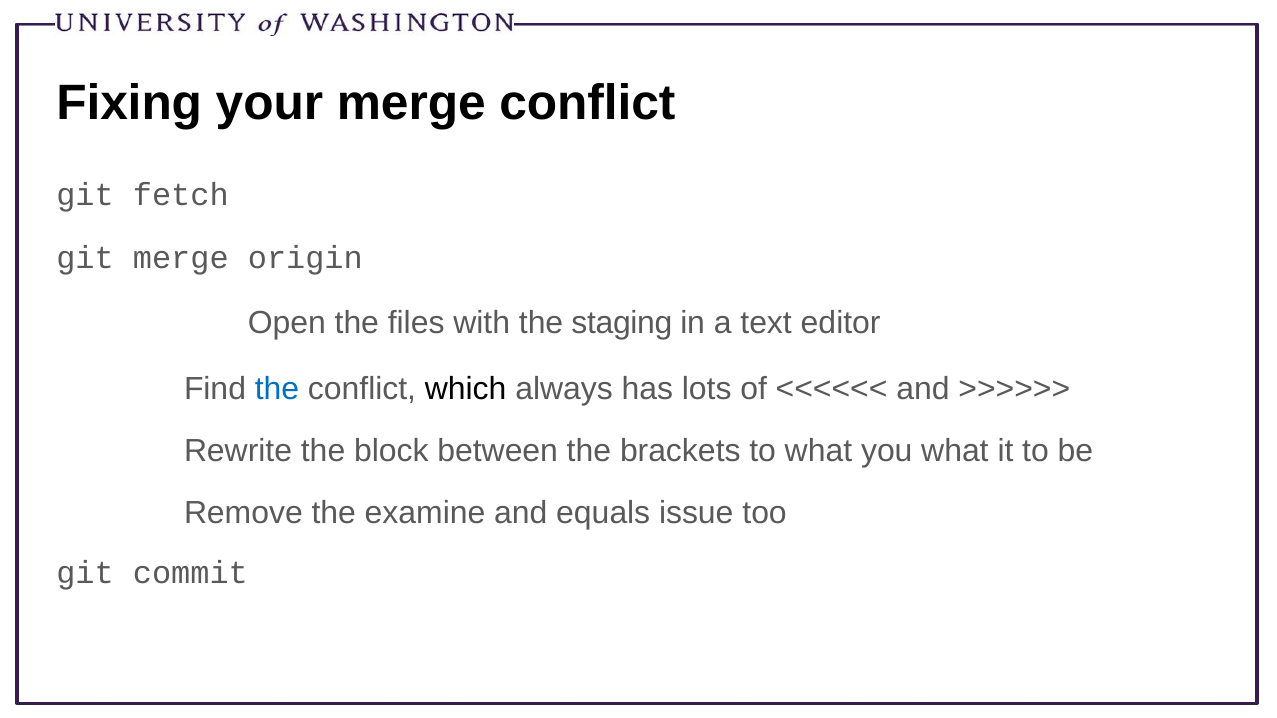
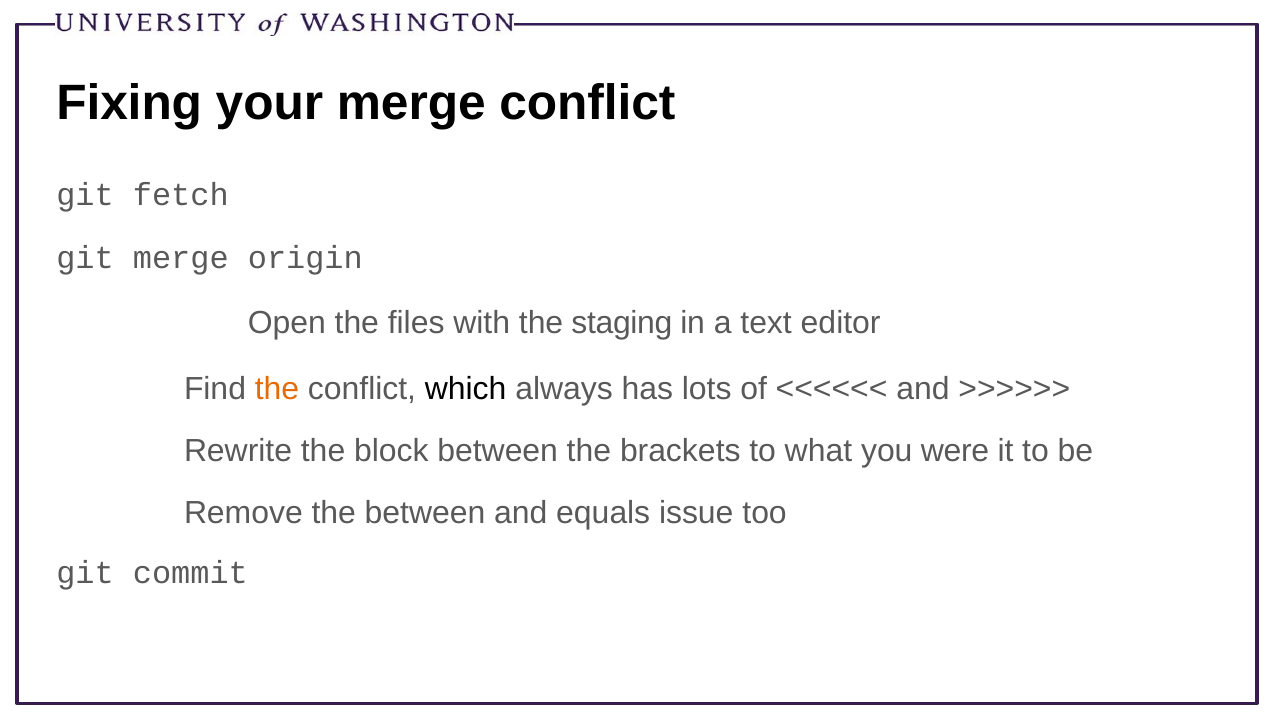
the at (277, 389) colour: blue -> orange
you what: what -> were
the examine: examine -> between
